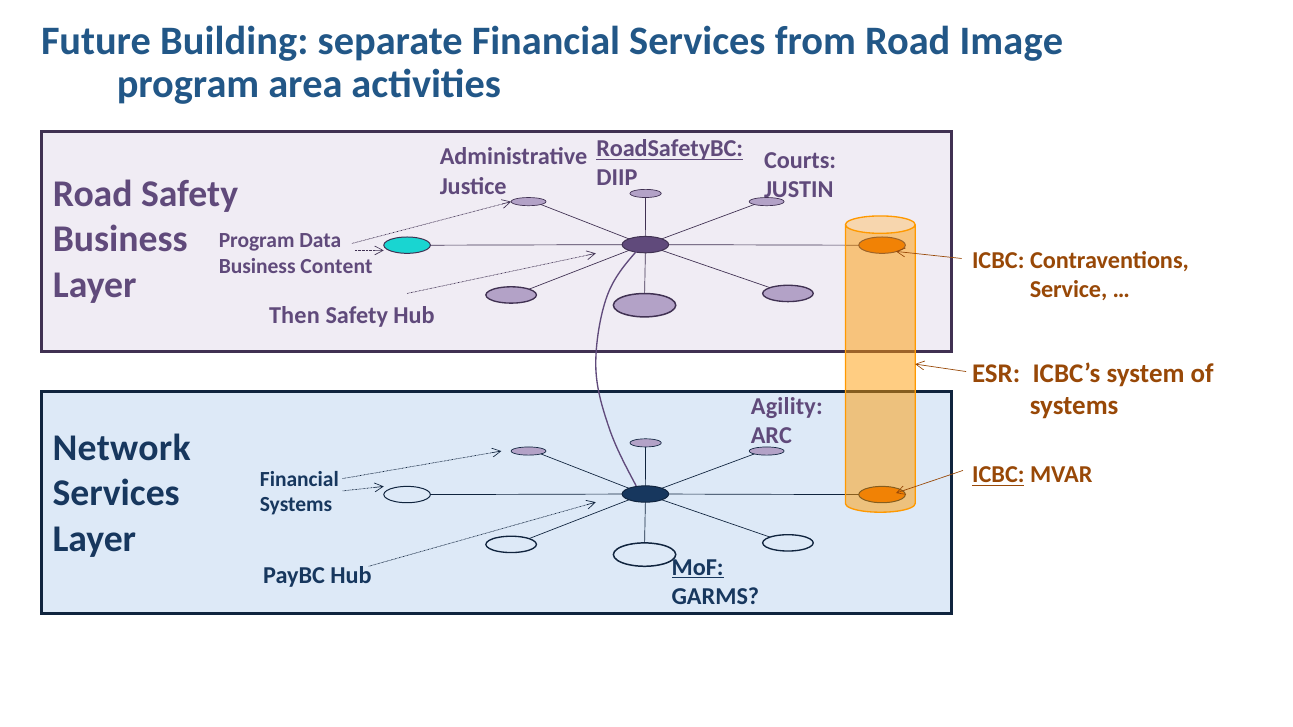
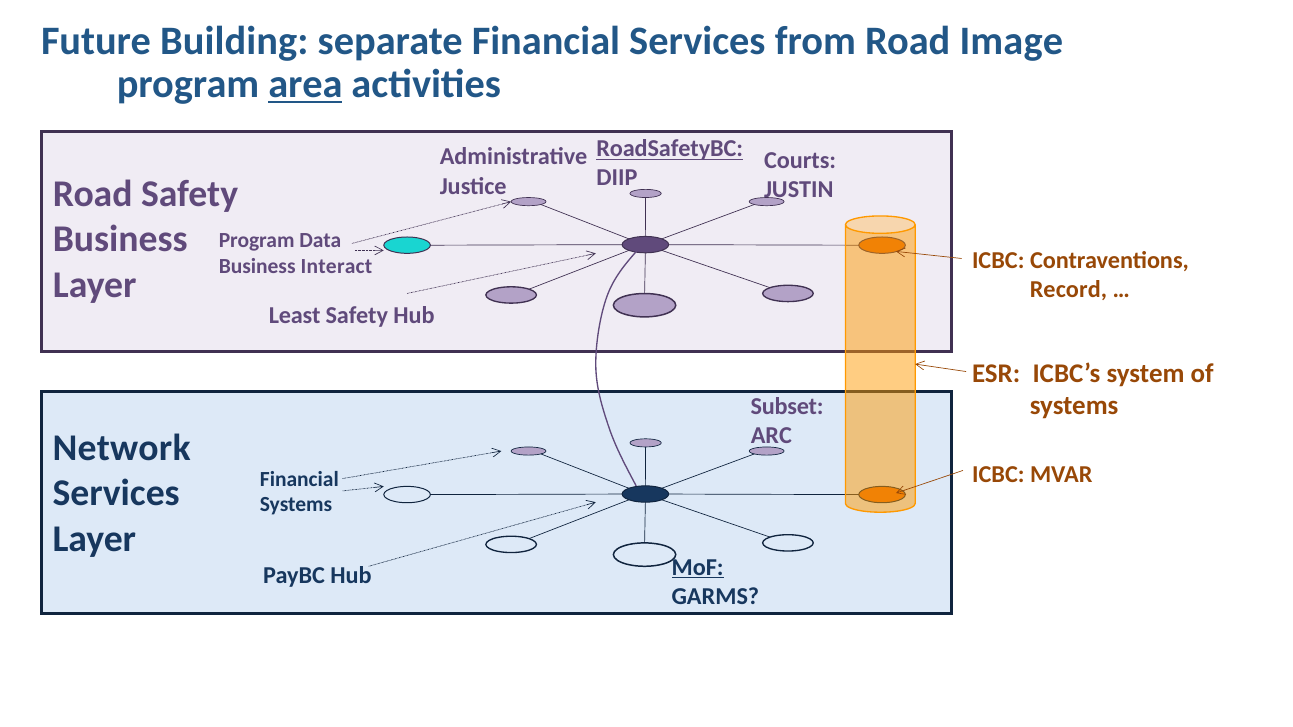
area underline: none -> present
Content: Content -> Interact
Service: Service -> Record
Then: Then -> Least
Agility: Agility -> Subset
ICBC at (998, 475) underline: present -> none
